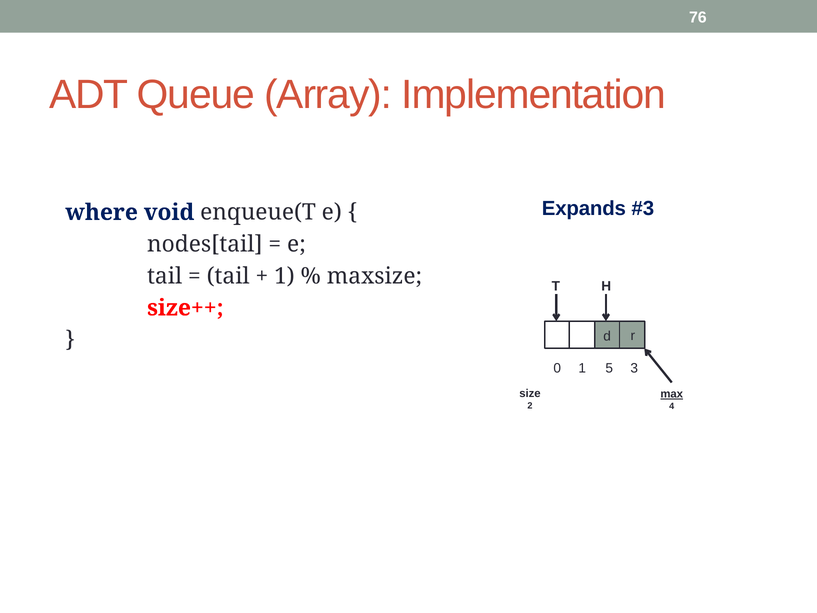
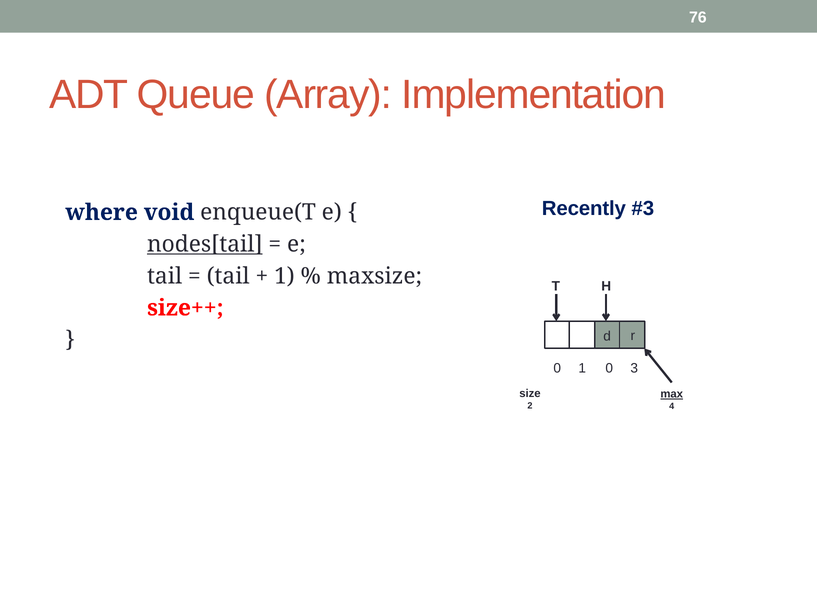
Expands: Expands -> Recently
nodes[tail underline: none -> present
1 5: 5 -> 0
